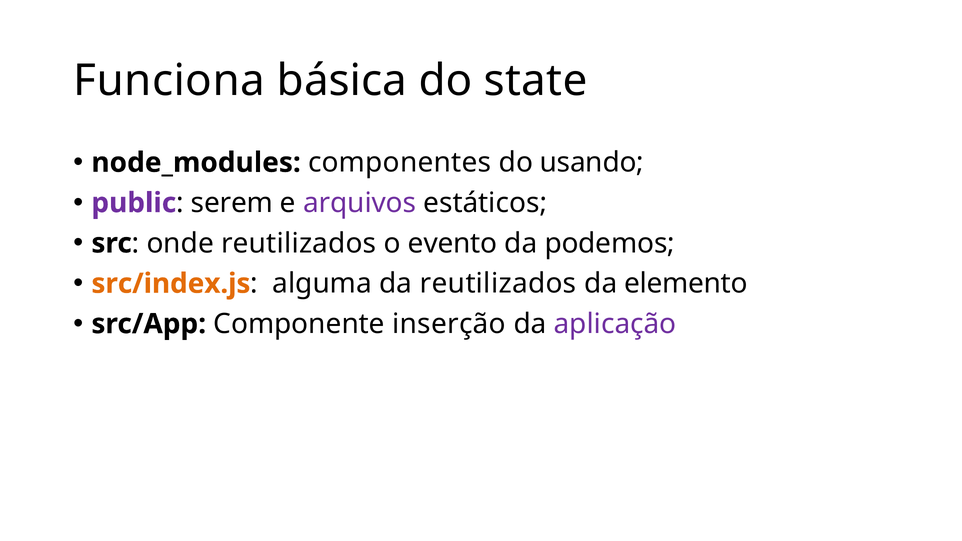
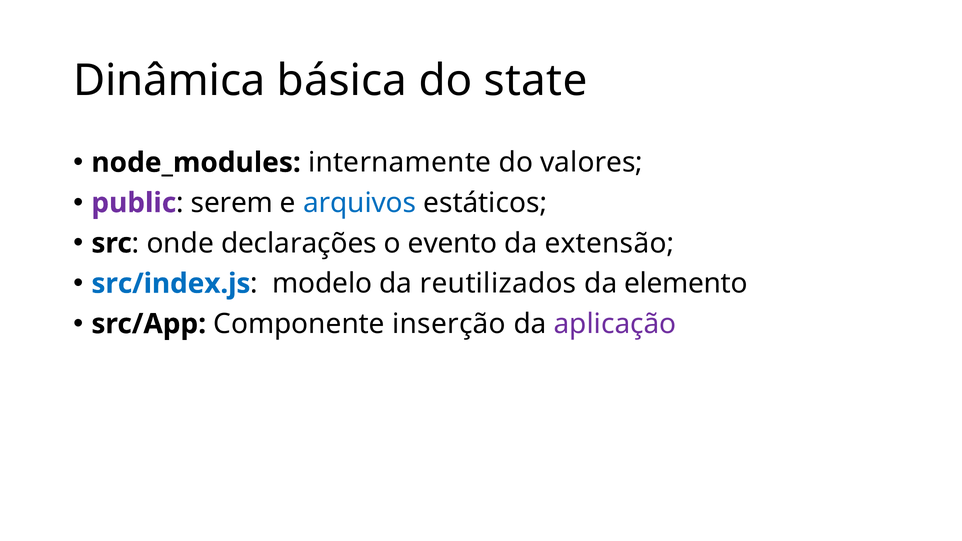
Funciona: Funciona -> Dinâmica
componentes: componentes -> internamente
usando: usando -> valores
arquivos colour: purple -> blue
onde reutilizados: reutilizados -> declarações
podemos: podemos -> extensão
src/index.js colour: orange -> blue
alguma: alguma -> modelo
